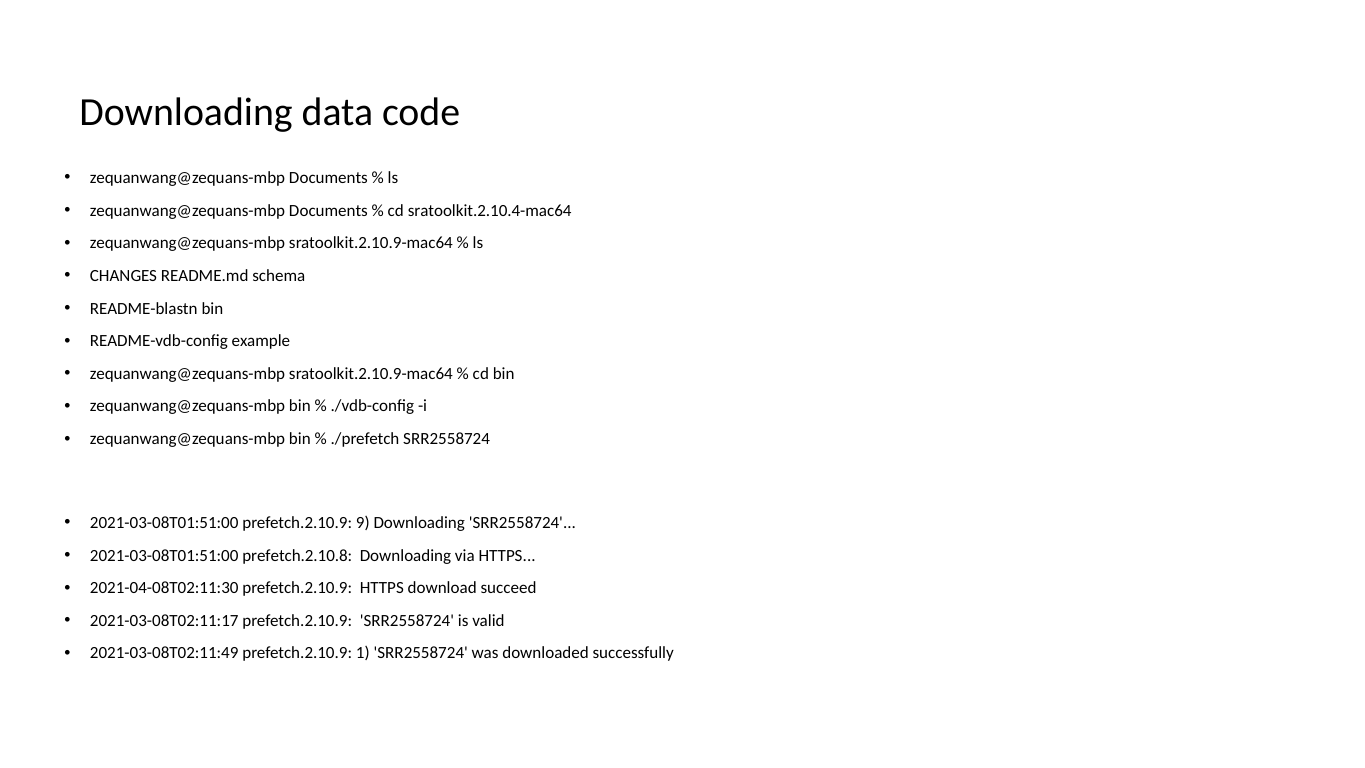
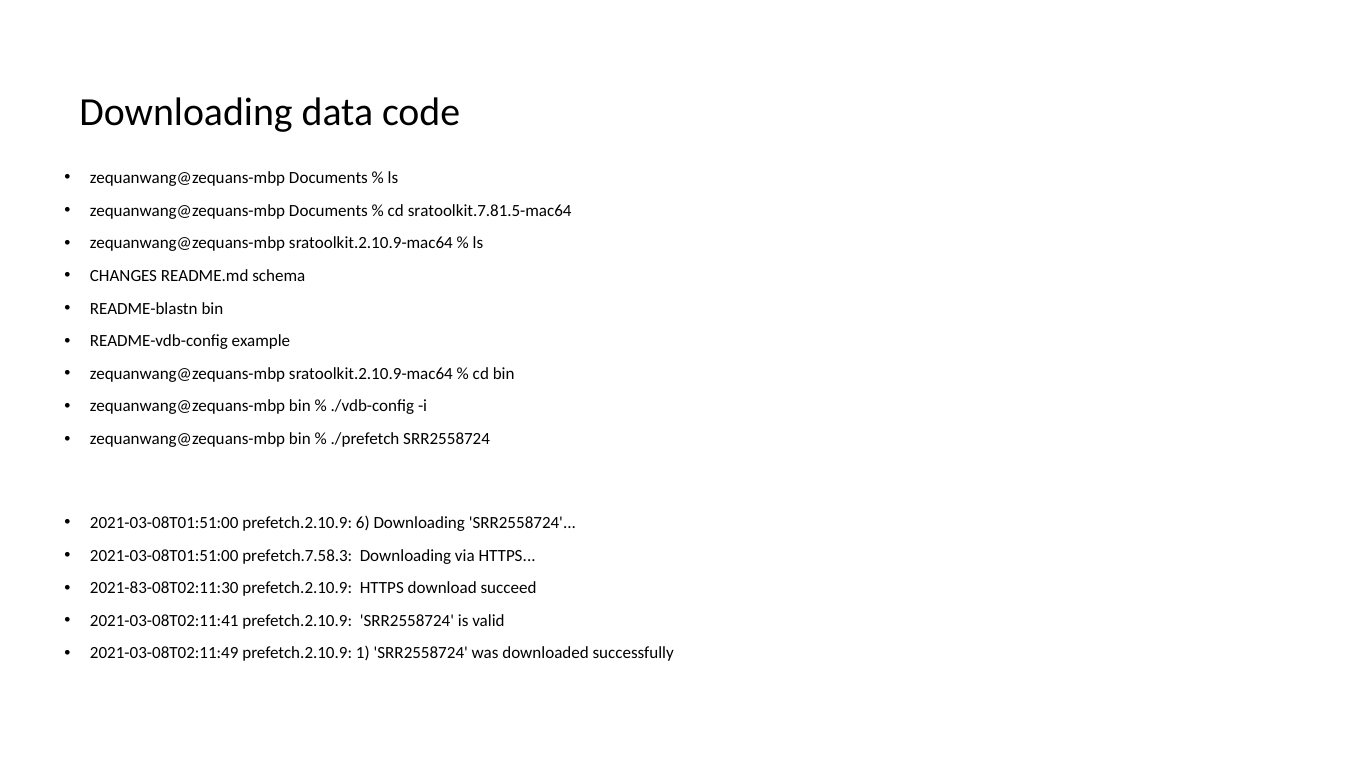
sratoolkit.2.10.4-mac64: sratoolkit.2.10.4-mac64 -> sratoolkit.7.81.5-mac64
9: 9 -> 6
prefetch.2.10.8: prefetch.2.10.8 -> prefetch.7.58.3
2021-04-08T02:11:30: 2021-04-08T02:11:30 -> 2021-83-08T02:11:30
2021-03-08T02:11:17: 2021-03-08T02:11:17 -> 2021-03-08T02:11:41
